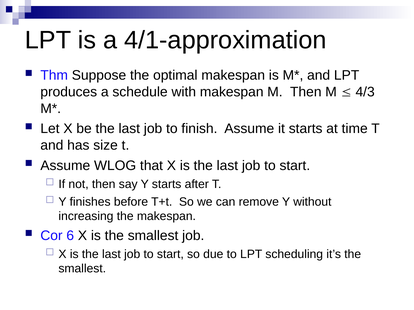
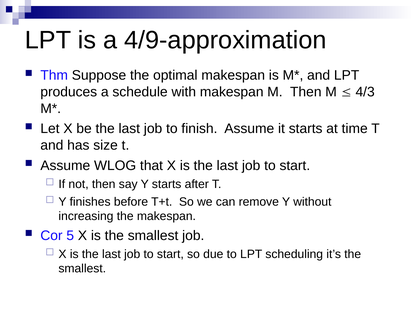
4/1-approximation: 4/1-approximation -> 4/9-approximation
6: 6 -> 5
